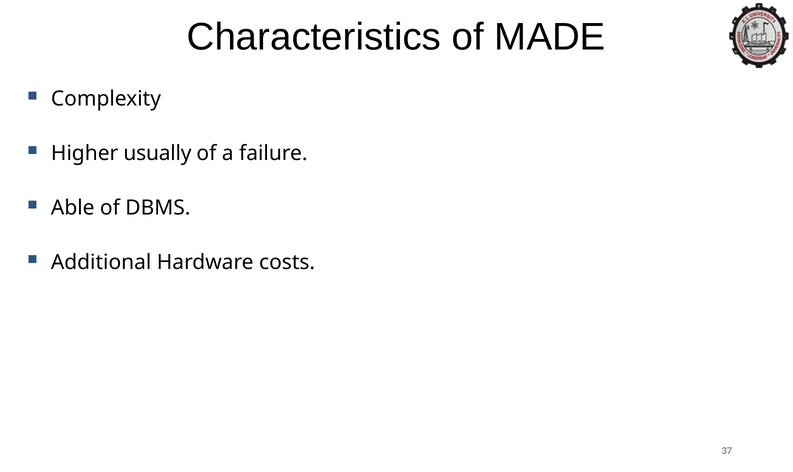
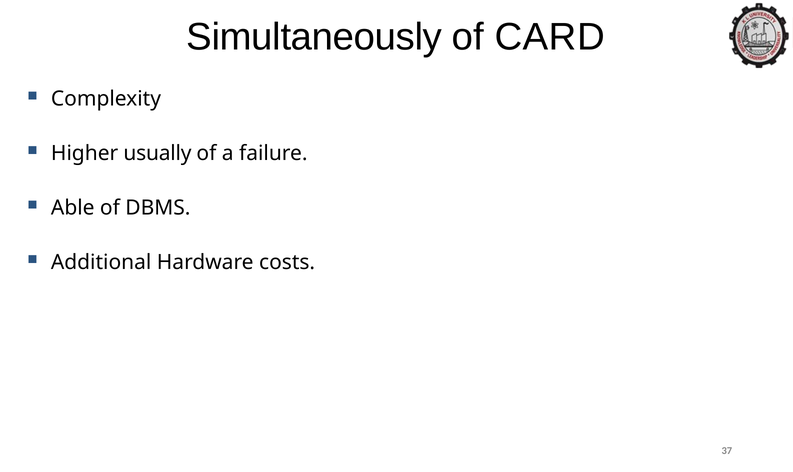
Characteristics: Characteristics -> Simultaneously
MADE: MADE -> CARD
